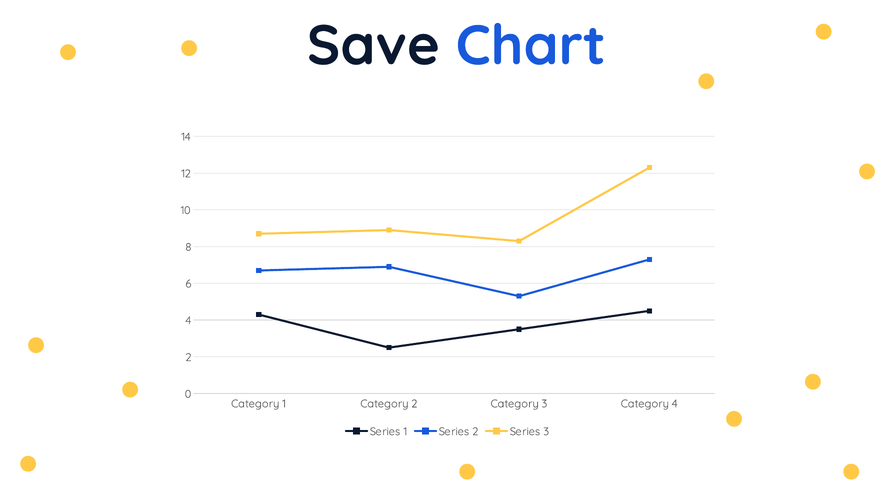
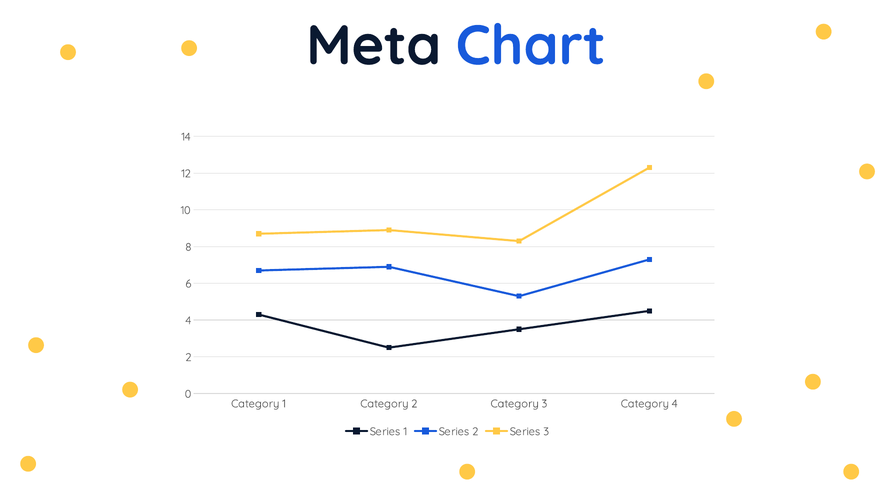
Save: Save -> Meta
